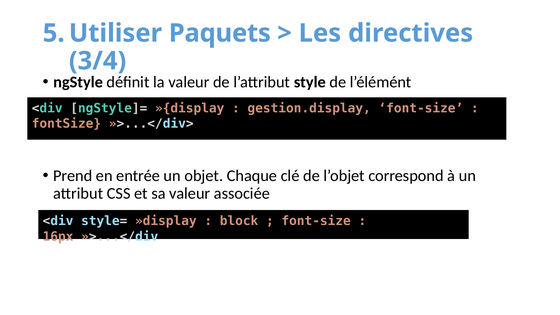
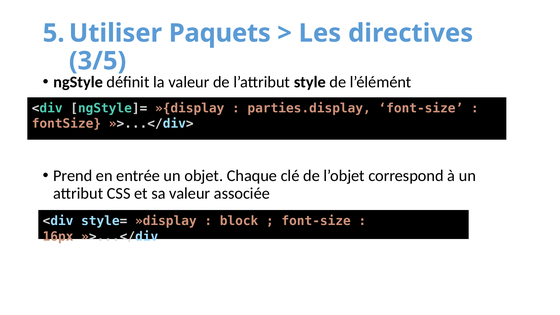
3/4: 3/4 -> 3/5
gestion.display: gestion.display -> parties.display
